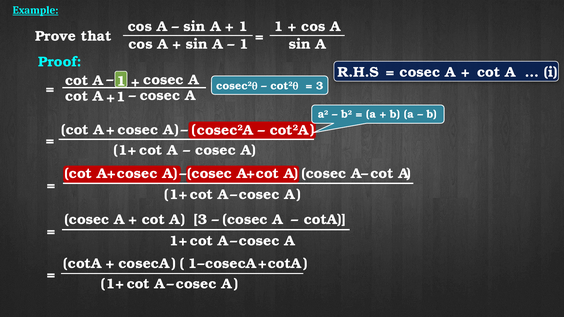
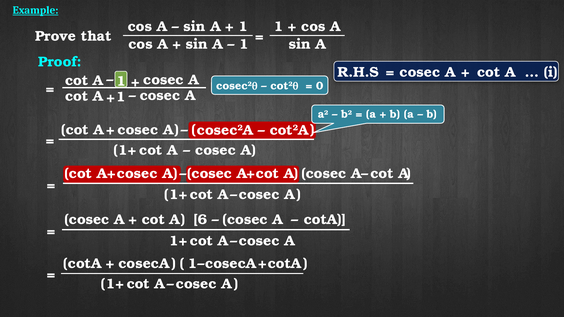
3 at (320, 86): 3 -> 0
3 at (200, 220): 3 -> 6
